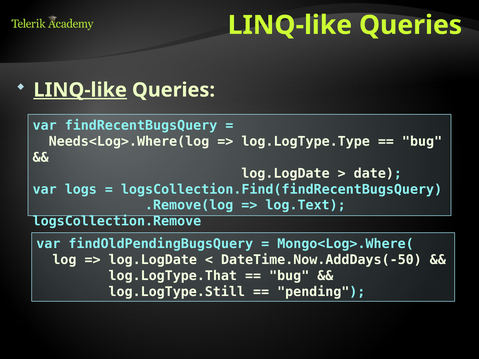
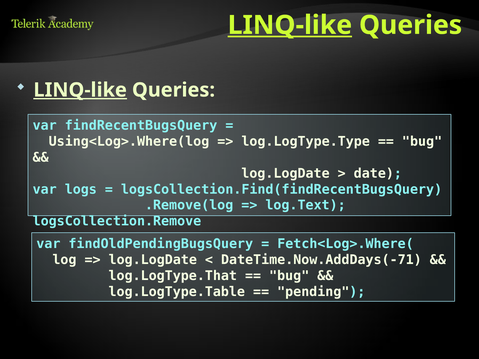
LINQ-like at (290, 25) underline: none -> present
Needs<Log>.Where(log: Needs<Log>.Where(log -> Using<Log>.Where(log
Mongo<Log>.Where(: Mongo<Log>.Where( -> Fetch<Log>.Where(
DateTime.Now.AddDays(-50: DateTime.Now.AddDays(-50 -> DateTime.Now.AddDays(-71
log.LogType.Still: log.LogType.Still -> log.LogType.Table
